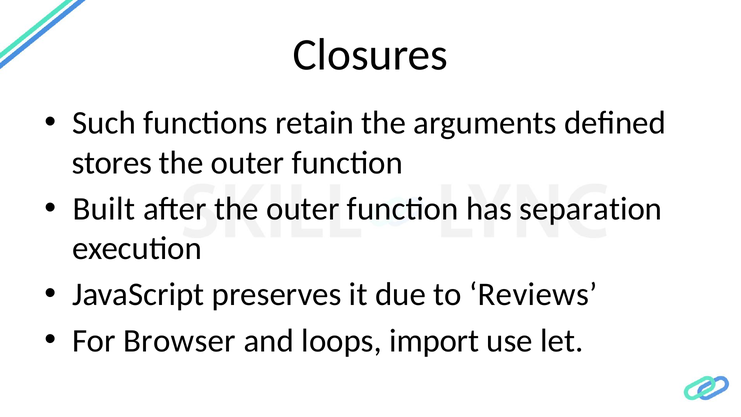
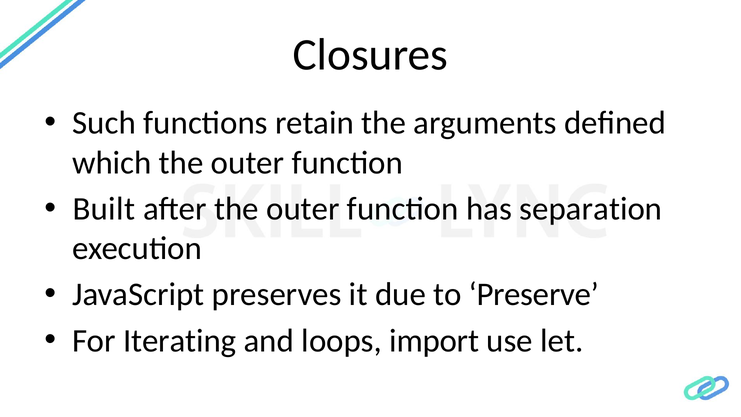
stores: stores -> which
Reviews: Reviews -> Preserve
Browser: Browser -> Iterating
